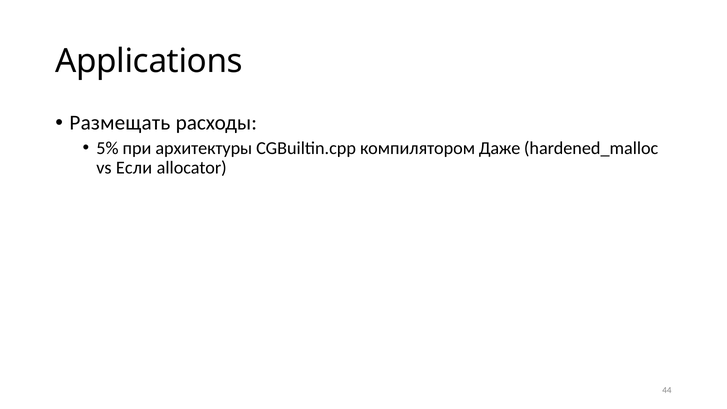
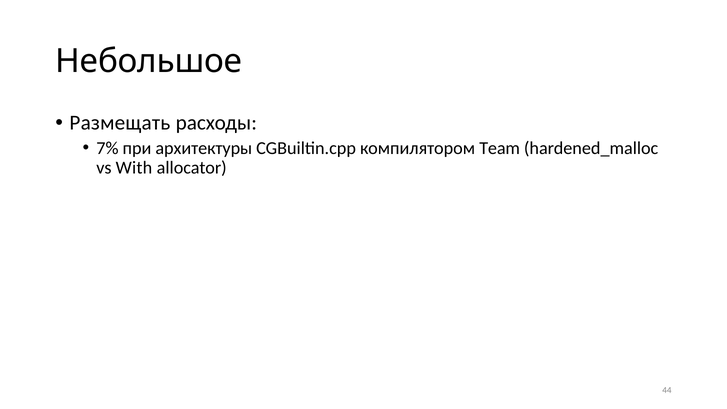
Applications: Applications -> Небольшое
5%: 5% -> 7%
Даже: Даже -> Team
Если: Если -> With
